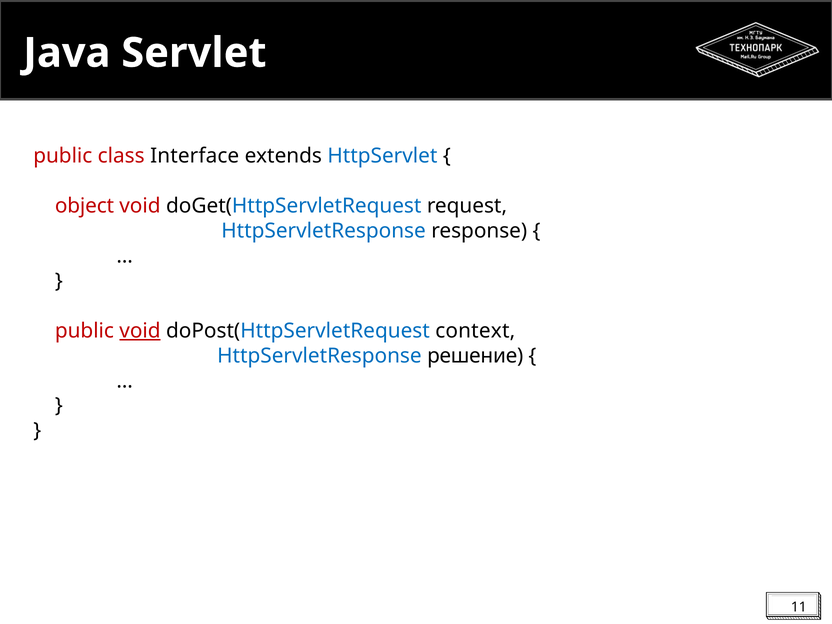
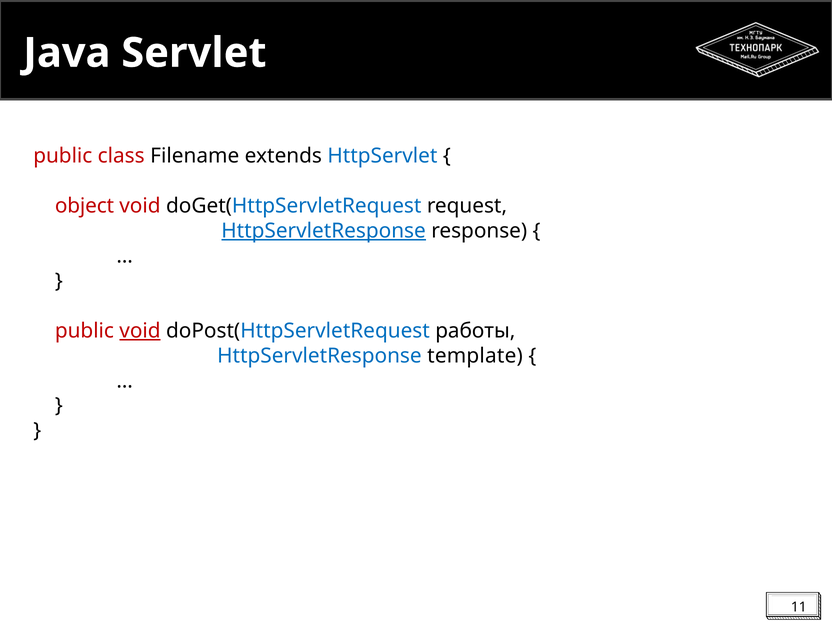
Interface: Interface -> Filename
HttpServletResponse at (324, 231) underline: none -> present
context: context -> работы
решение: решение -> template
